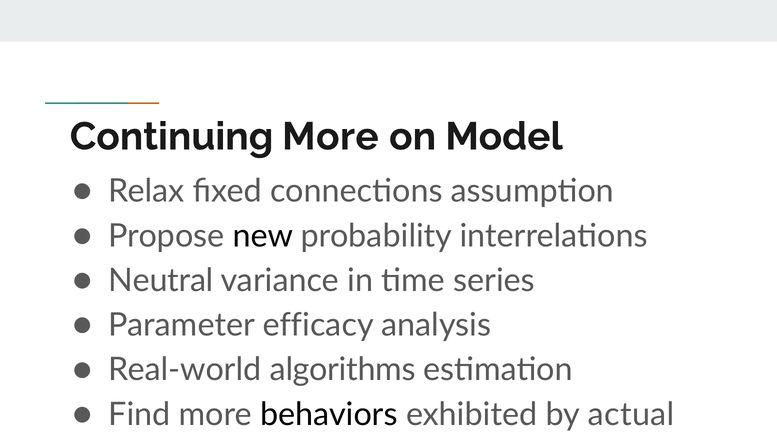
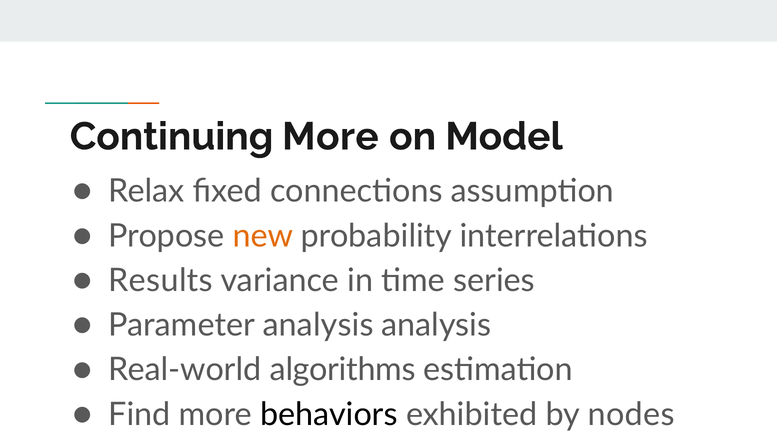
new colour: black -> orange
Neutral: Neutral -> Results
Parameter efficacy: efficacy -> analysis
actual: actual -> nodes
